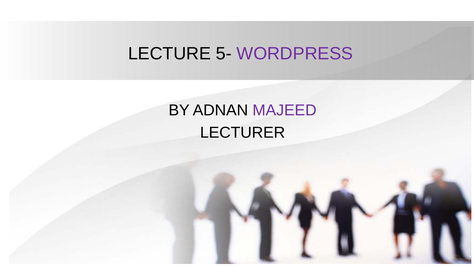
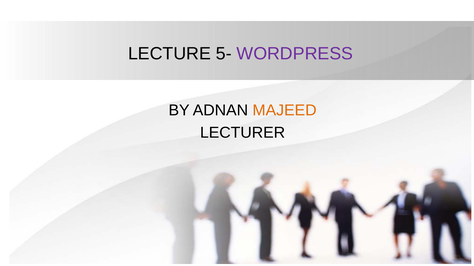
MAJEED colour: purple -> orange
